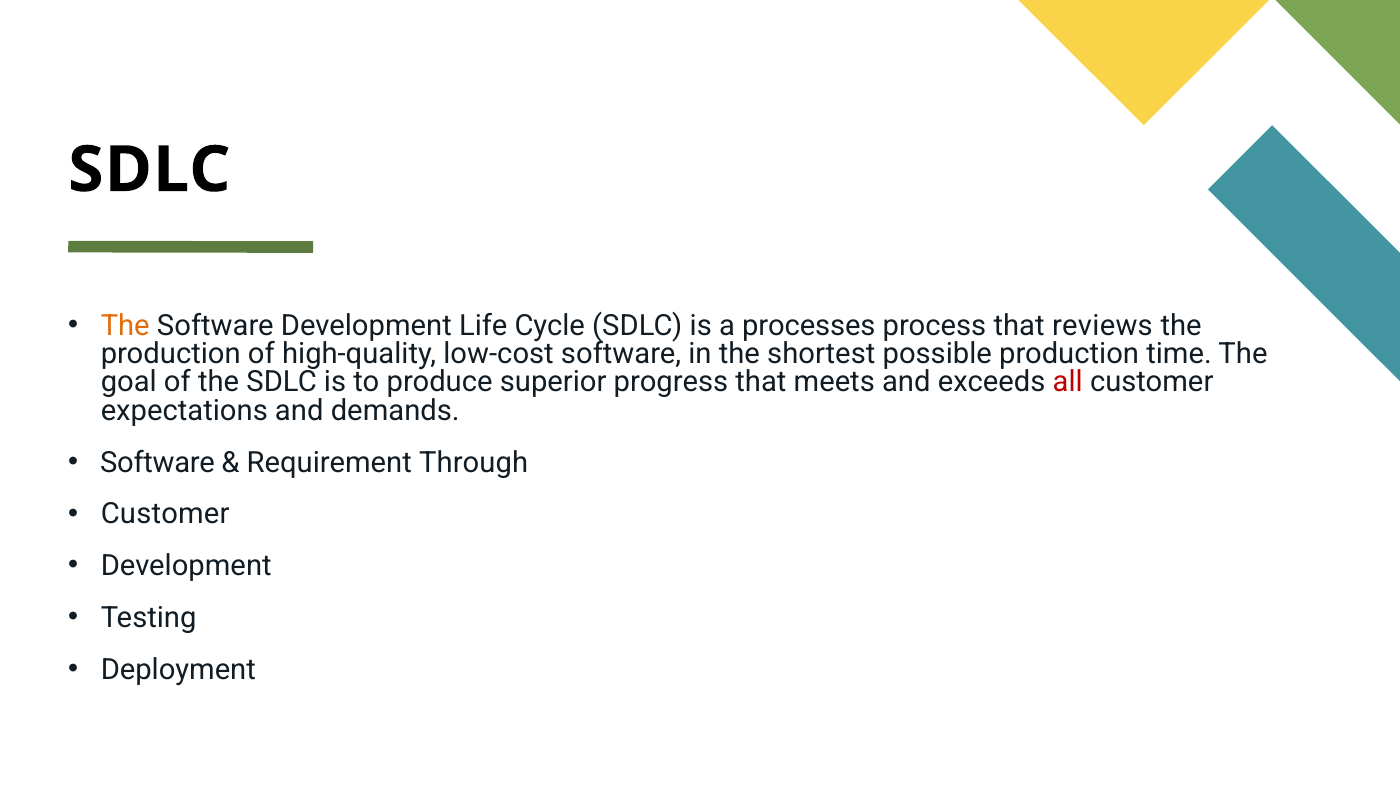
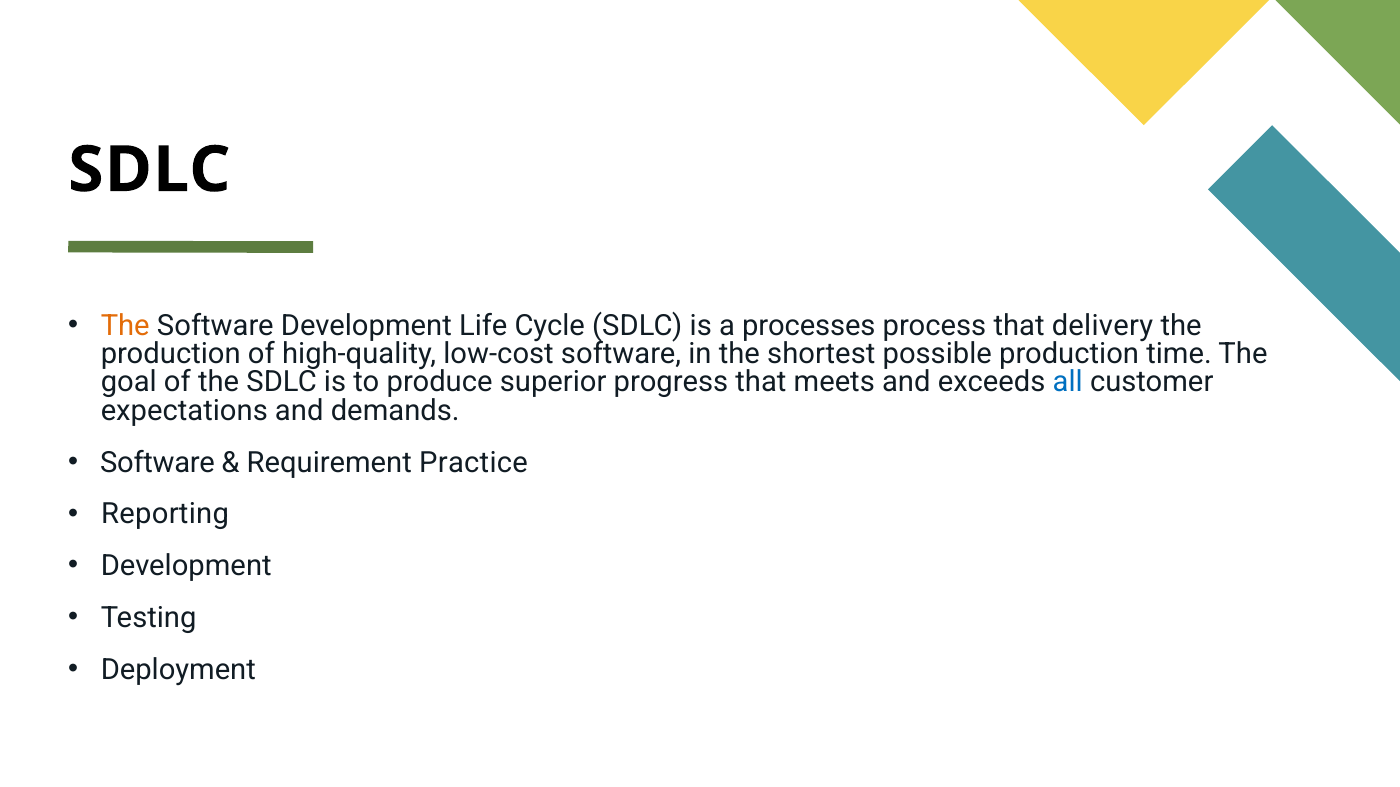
reviews: reviews -> delivery
all colour: red -> blue
Through: Through -> Practice
Customer at (165, 515): Customer -> Reporting
